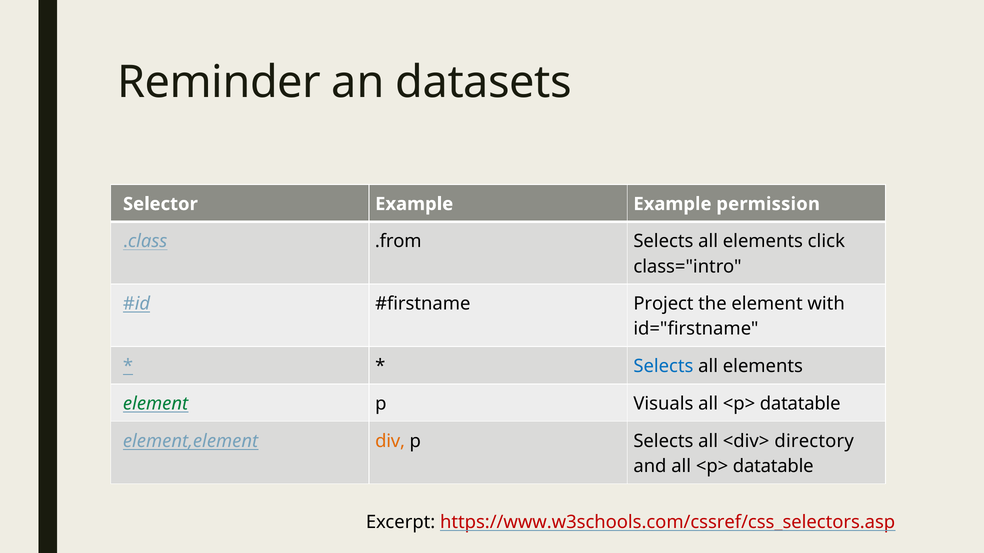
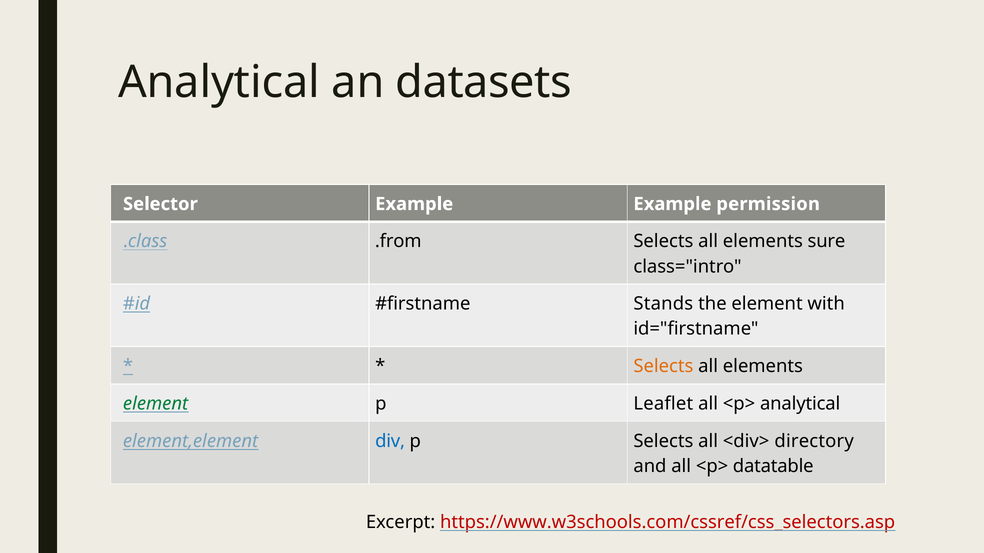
Reminder at (219, 83): Reminder -> Analytical
click: click -> sure
Project: Project -> Stands
Selects at (663, 367) colour: blue -> orange
Visuals: Visuals -> Leaflet
datatable at (800, 404): datatable -> analytical
div colour: orange -> blue
